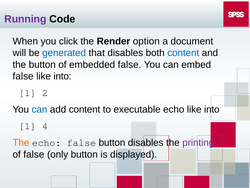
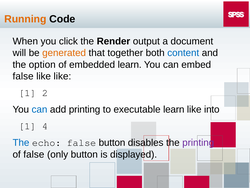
Running colour: purple -> orange
option: option -> output
generated colour: blue -> orange
that disables: disables -> together
the button: button -> option
embedded false: false -> learn
into at (62, 76): into -> like
add content: content -> printing
executable echo: echo -> learn
The at (21, 142) colour: orange -> blue
